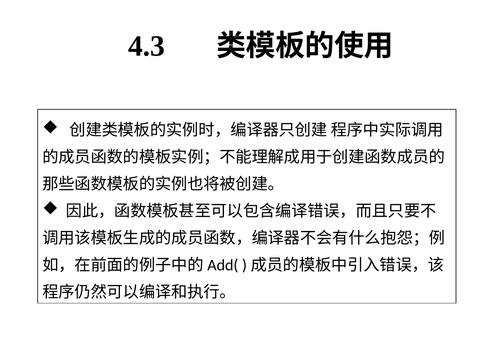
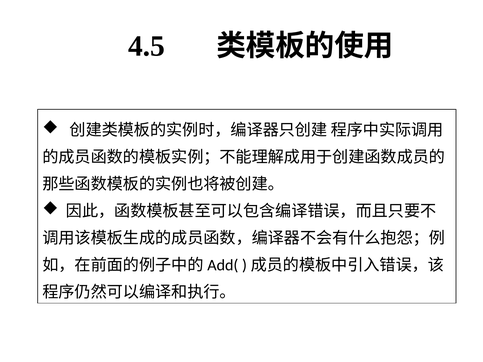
4.3: 4.3 -> 4.5
